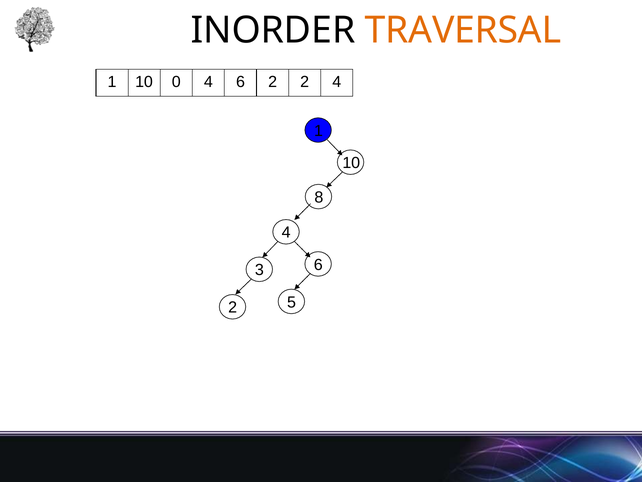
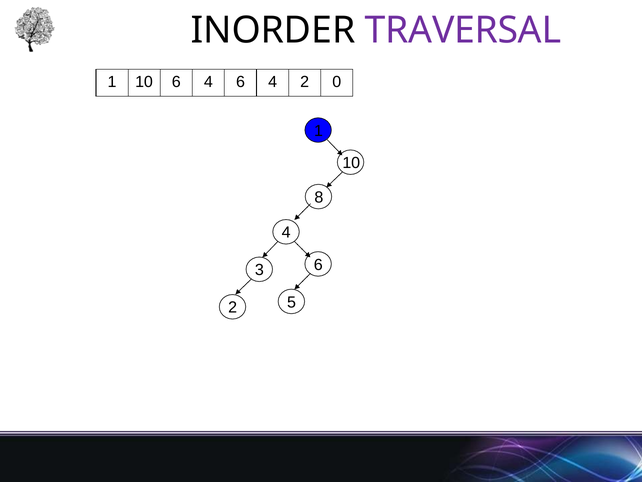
TRAVERSAL colour: orange -> purple
10 0: 0 -> 6
4 6 2: 2 -> 4
2 4: 4 -> 0
